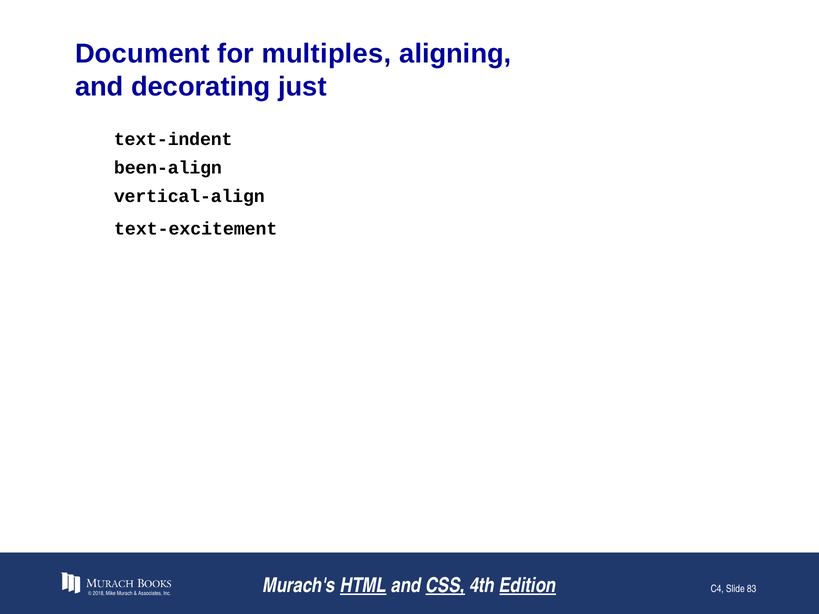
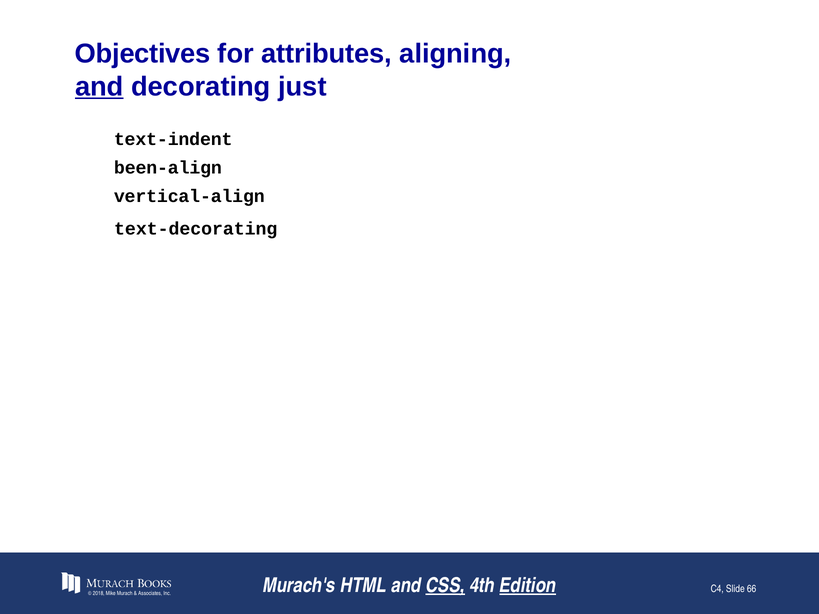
Document: Document -> Objectives
multiples: multiples -> attributes
and at (99, 87) underline: none -> present
text-excitement: text-excitement -> text-decorating
HTML underline: present -> none
83: 83 -> 66
